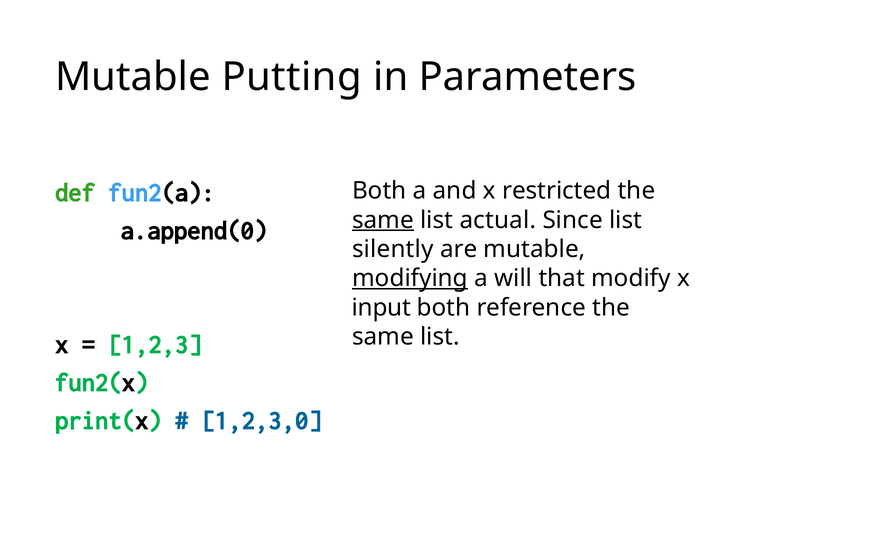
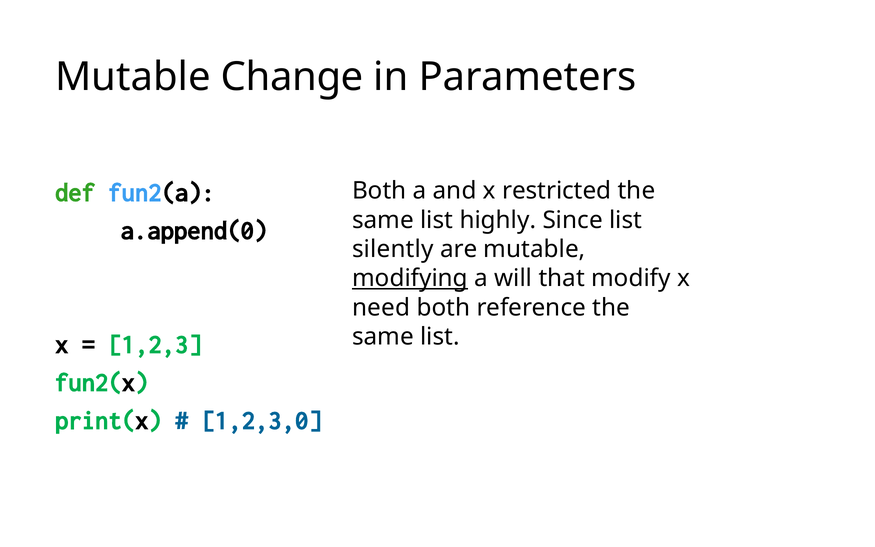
Putting: Putting -> Change
same at (383, 220) underline: present -> none
actual: actual -> highly
input: input -> need
